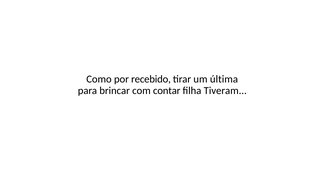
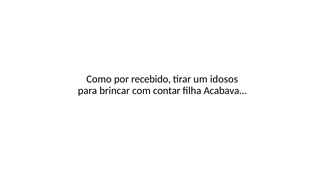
última: última -> idosos
Tiveram: Tiveram -> Acabava
